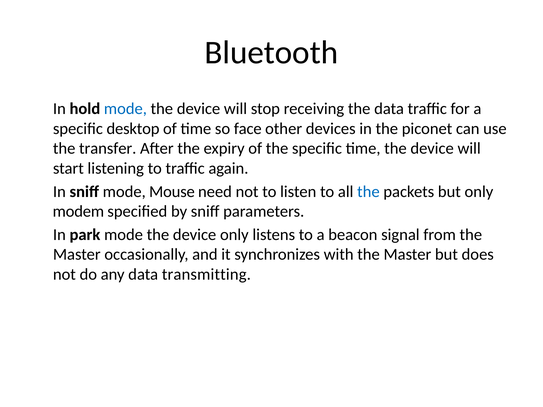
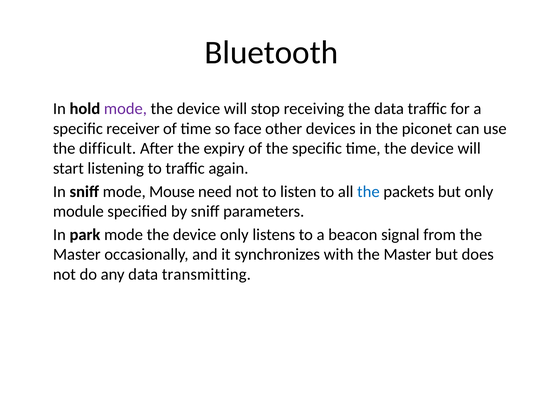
mode at (125, 109) colour: blue -> purple
desktop: desktop -> receiver
transfer: transfer -> difficult
modem: modem -> module
